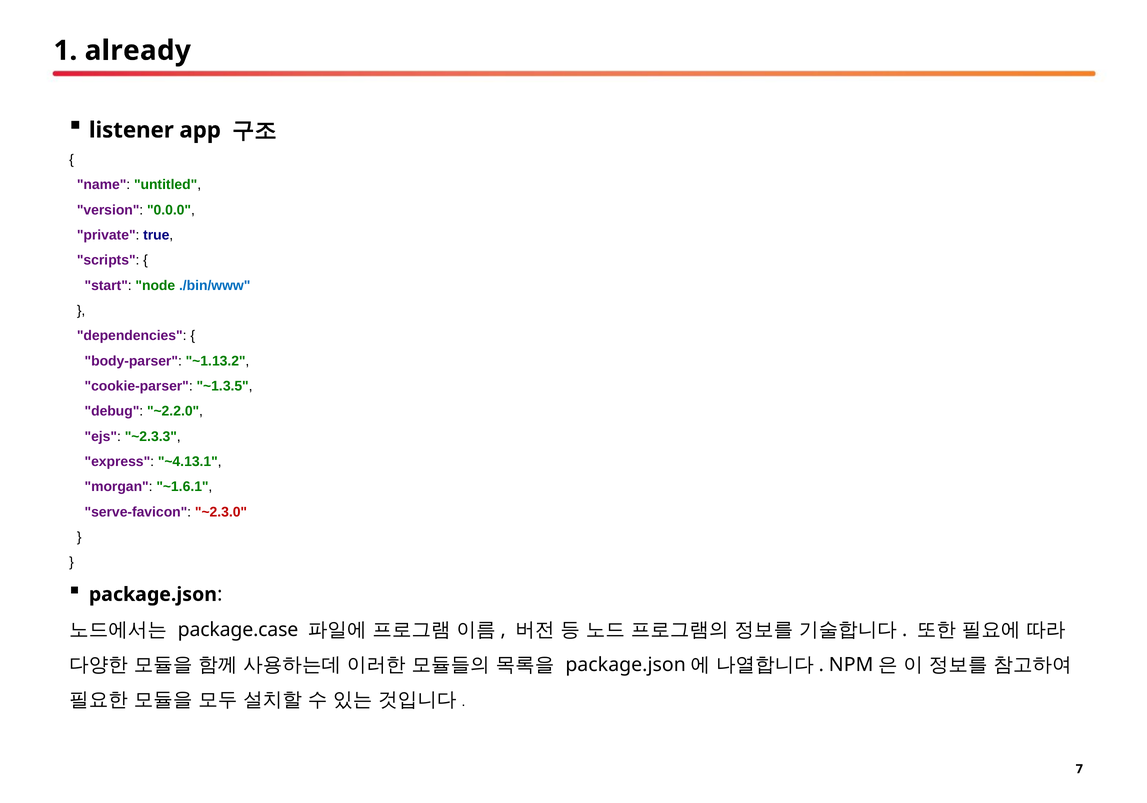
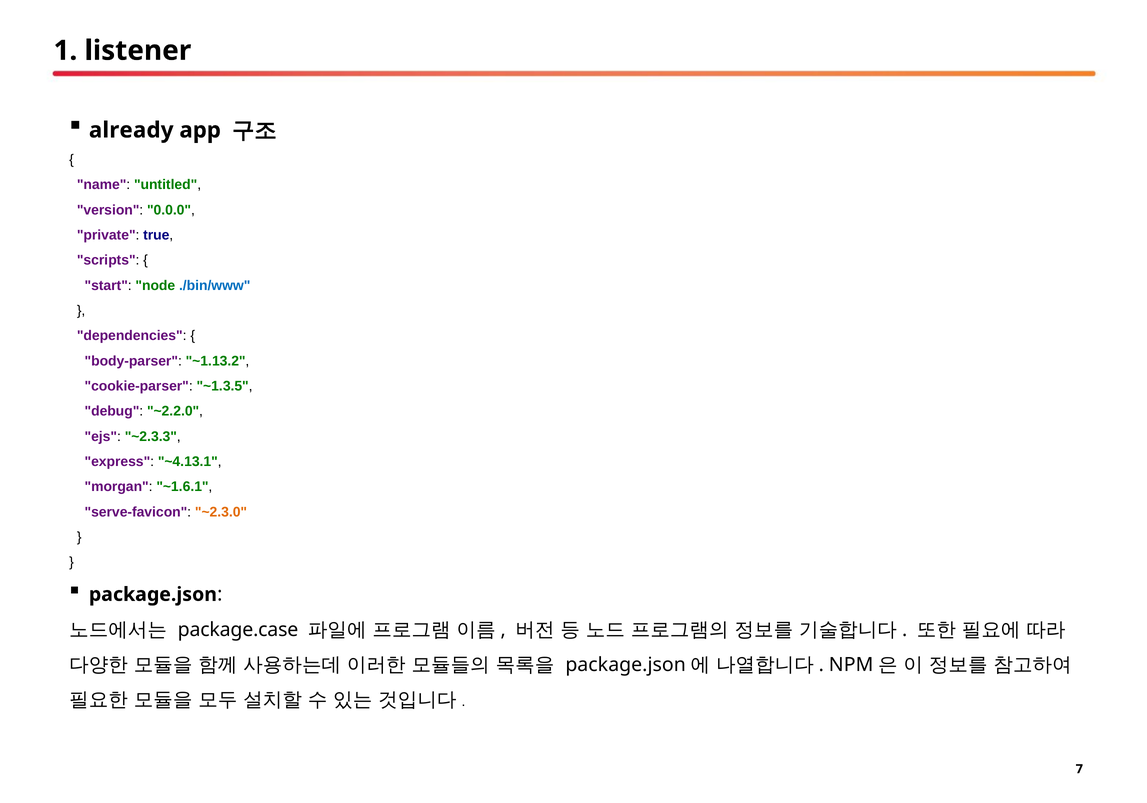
already: already -> listener
listener: listener -> already
~2.3.0 colour: red -> orange
